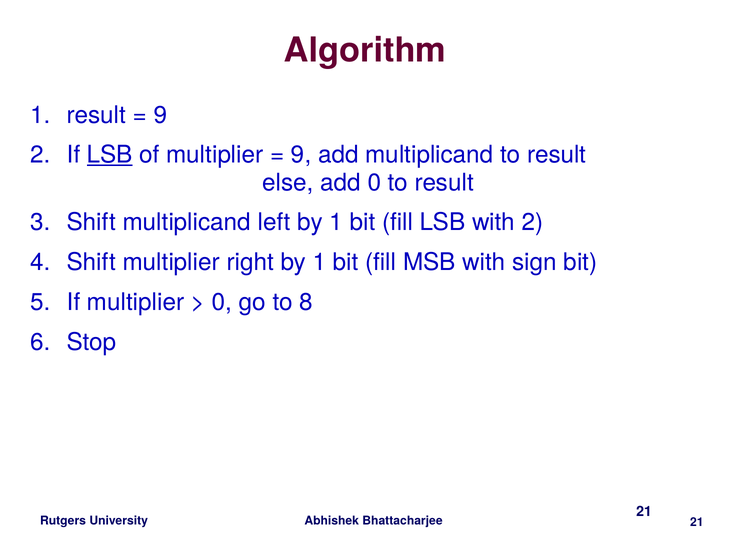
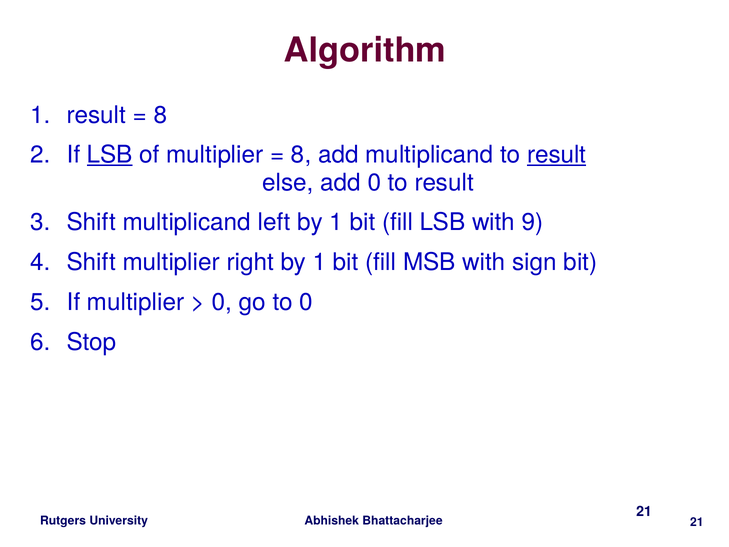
9 at (160, 115): 9 -> 8
9 at (301, 155): 9 -> 8
result at (557, 155) underline: none -> present
with 2: 2 -> 9
to 8: 8 -> 0
